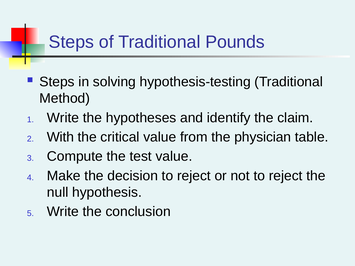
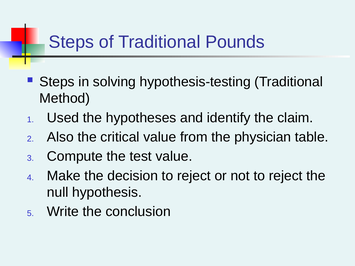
Write at (63, 118): Write -> Used
With: With -> Also
